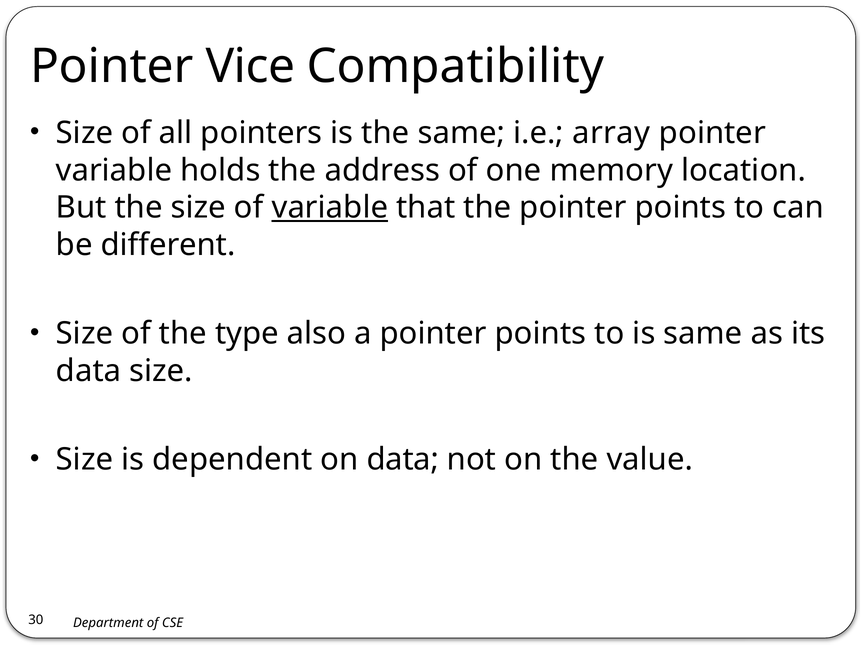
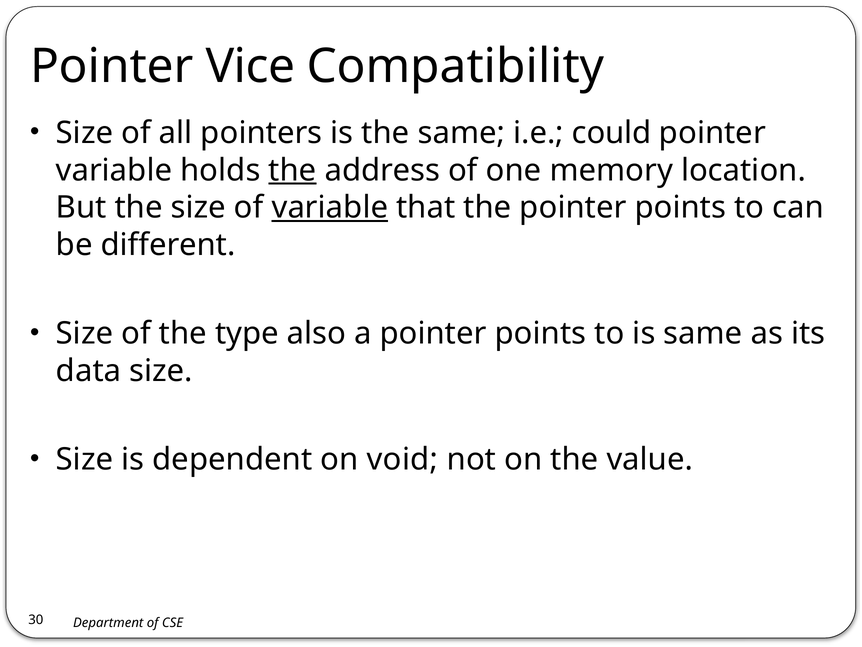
array: array -> could
the at (293, 170) underline: none -> present
on data: data -> void
